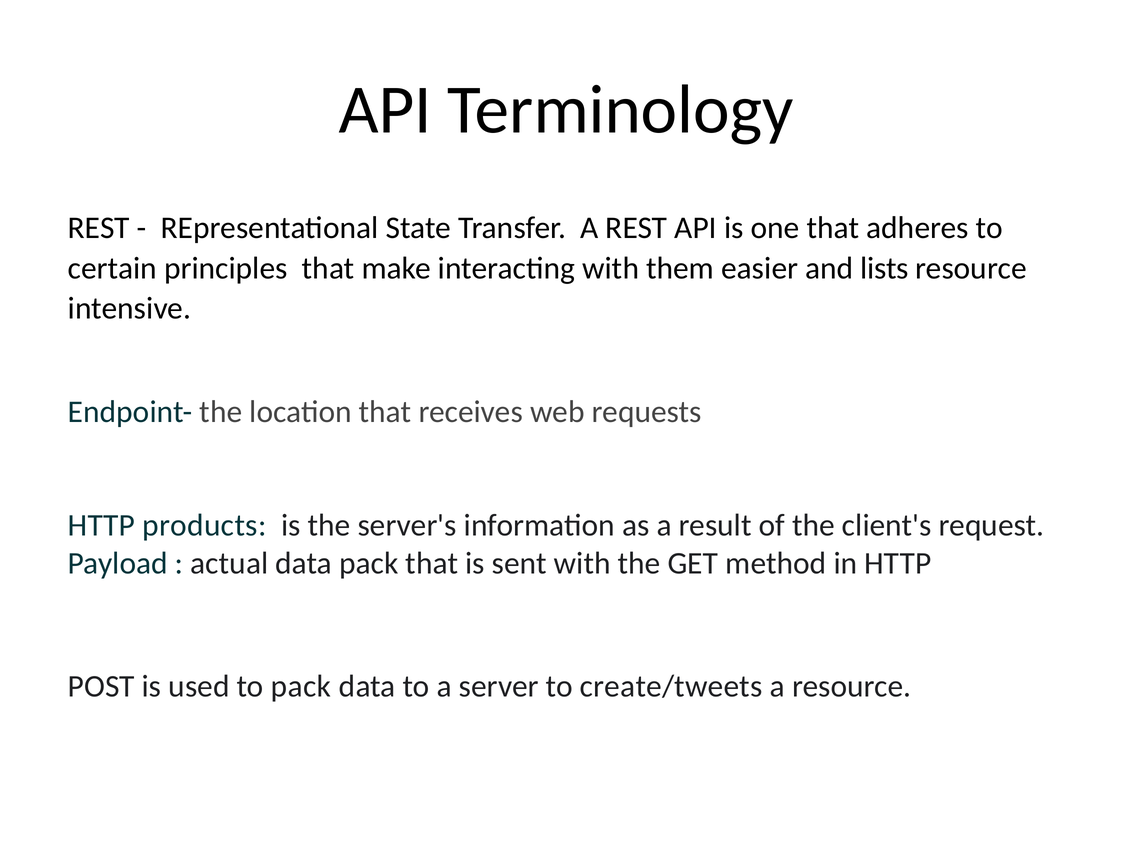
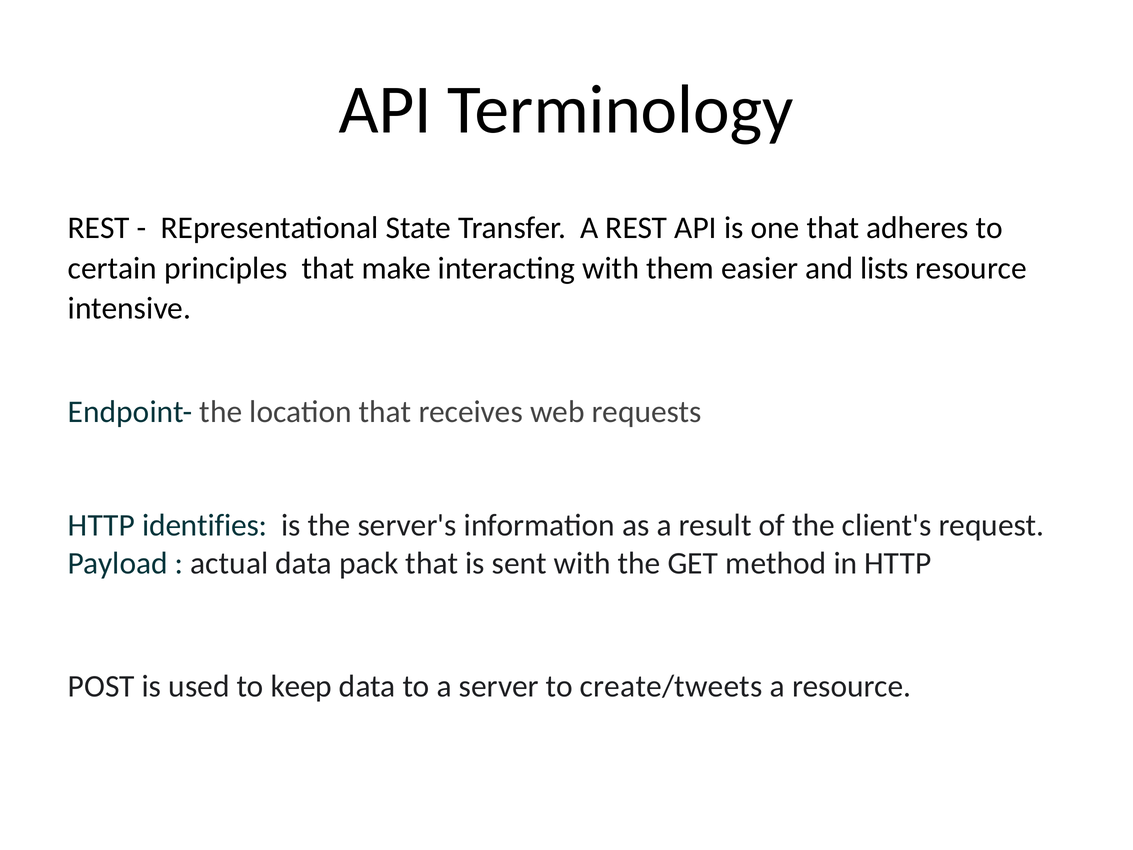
products: products -> identifies
to pack: pack -> keep
